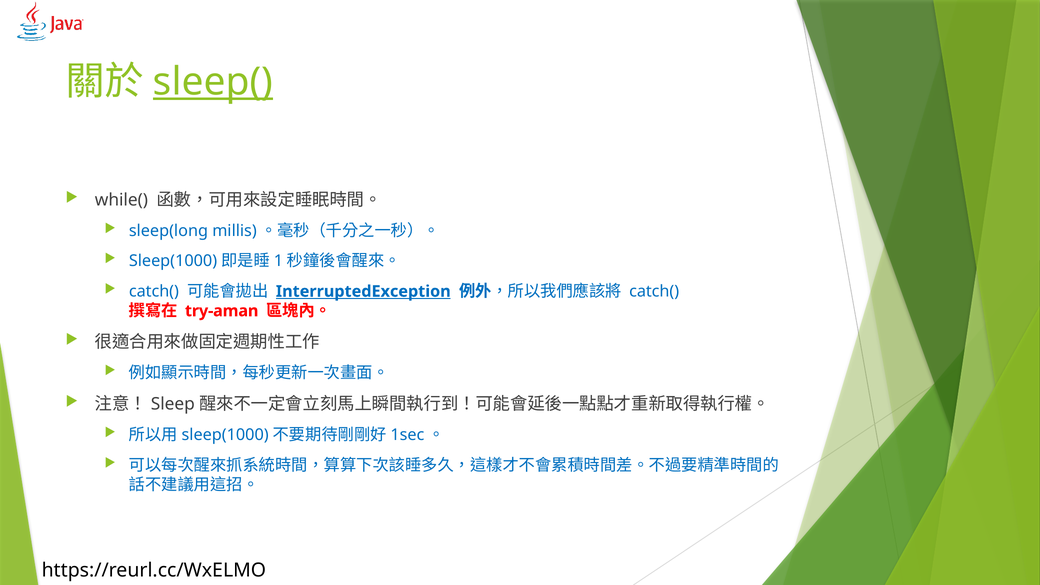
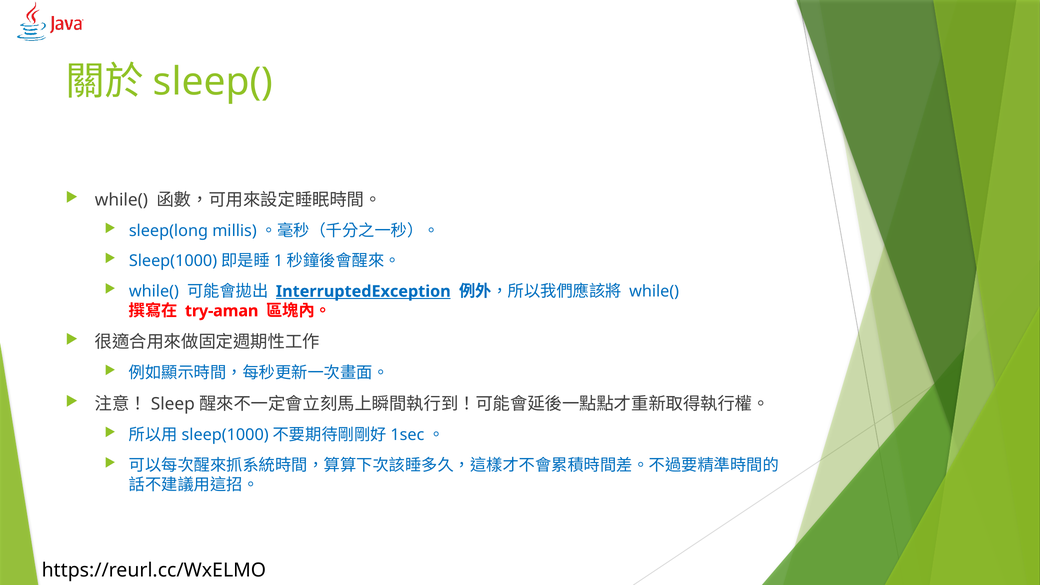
sleep( underline: present -> none
catch( at (154, 291): catch( -> while(
catch( at (654, 291): catch( -> while(
